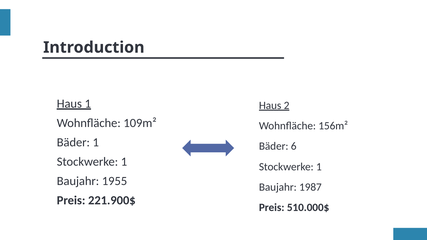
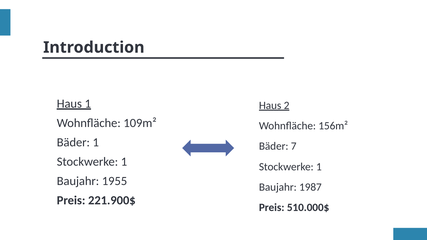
6: 6 -> 7
